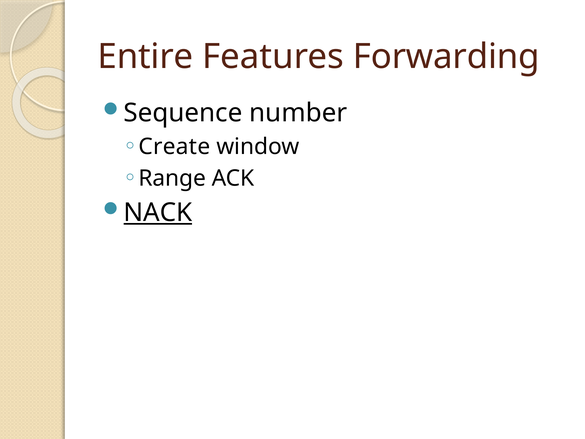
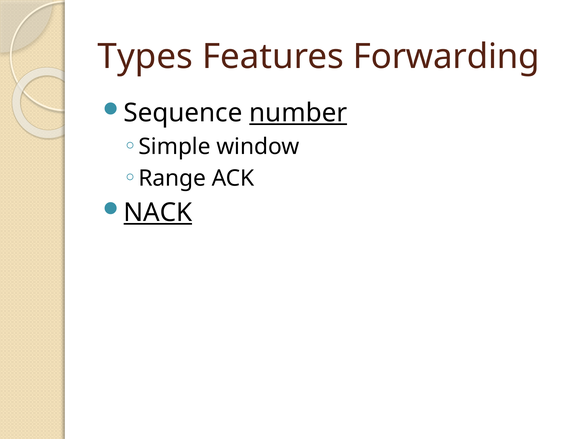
Entire: Entire -> Types
number underline: none -> present
Create: Create -> Simple
